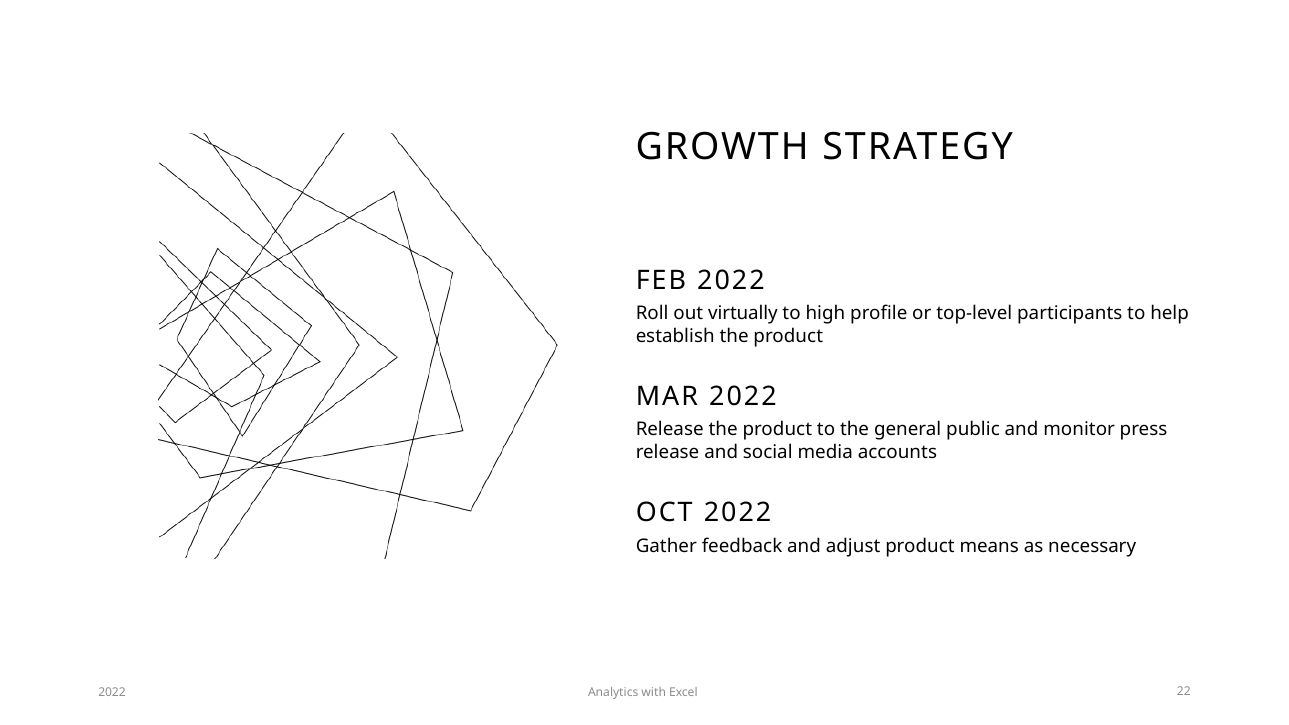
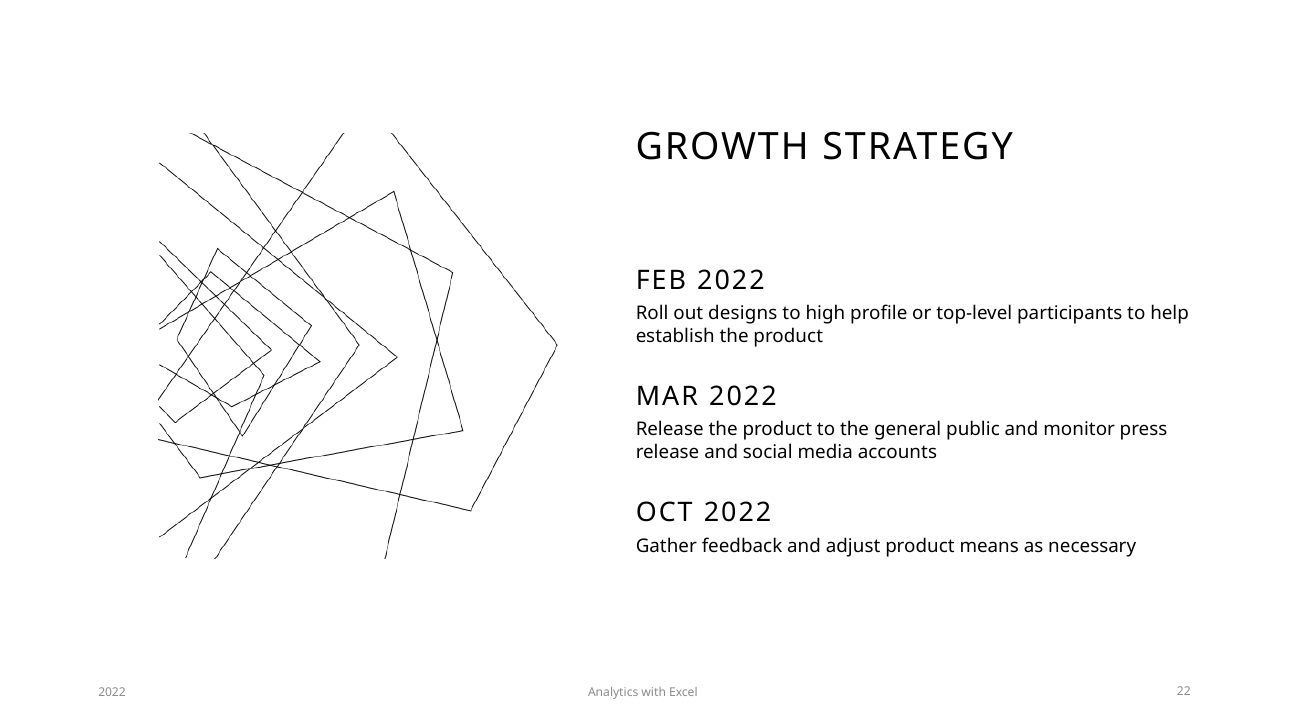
virtually: virtually -> designs
